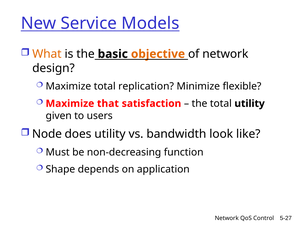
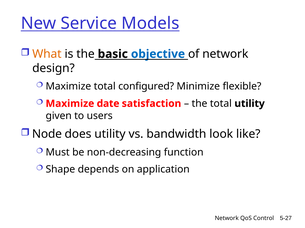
objective colour: orange -> blue
replication: replication -> configured
that: that -> date
